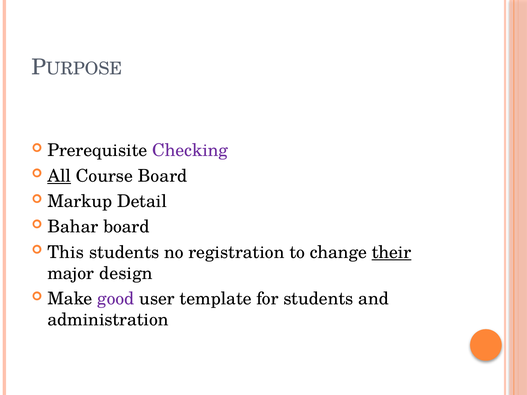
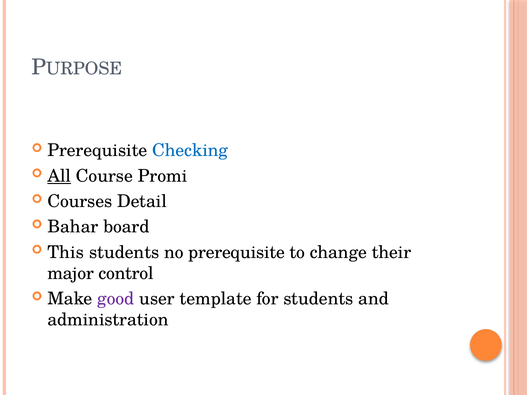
Checking colour: purple -> blue
Course Board: Board -> Promi
Markup: Markup -> Courses
no registration: registration -> prerequisite
their underline: present -> none
design: design -> control
